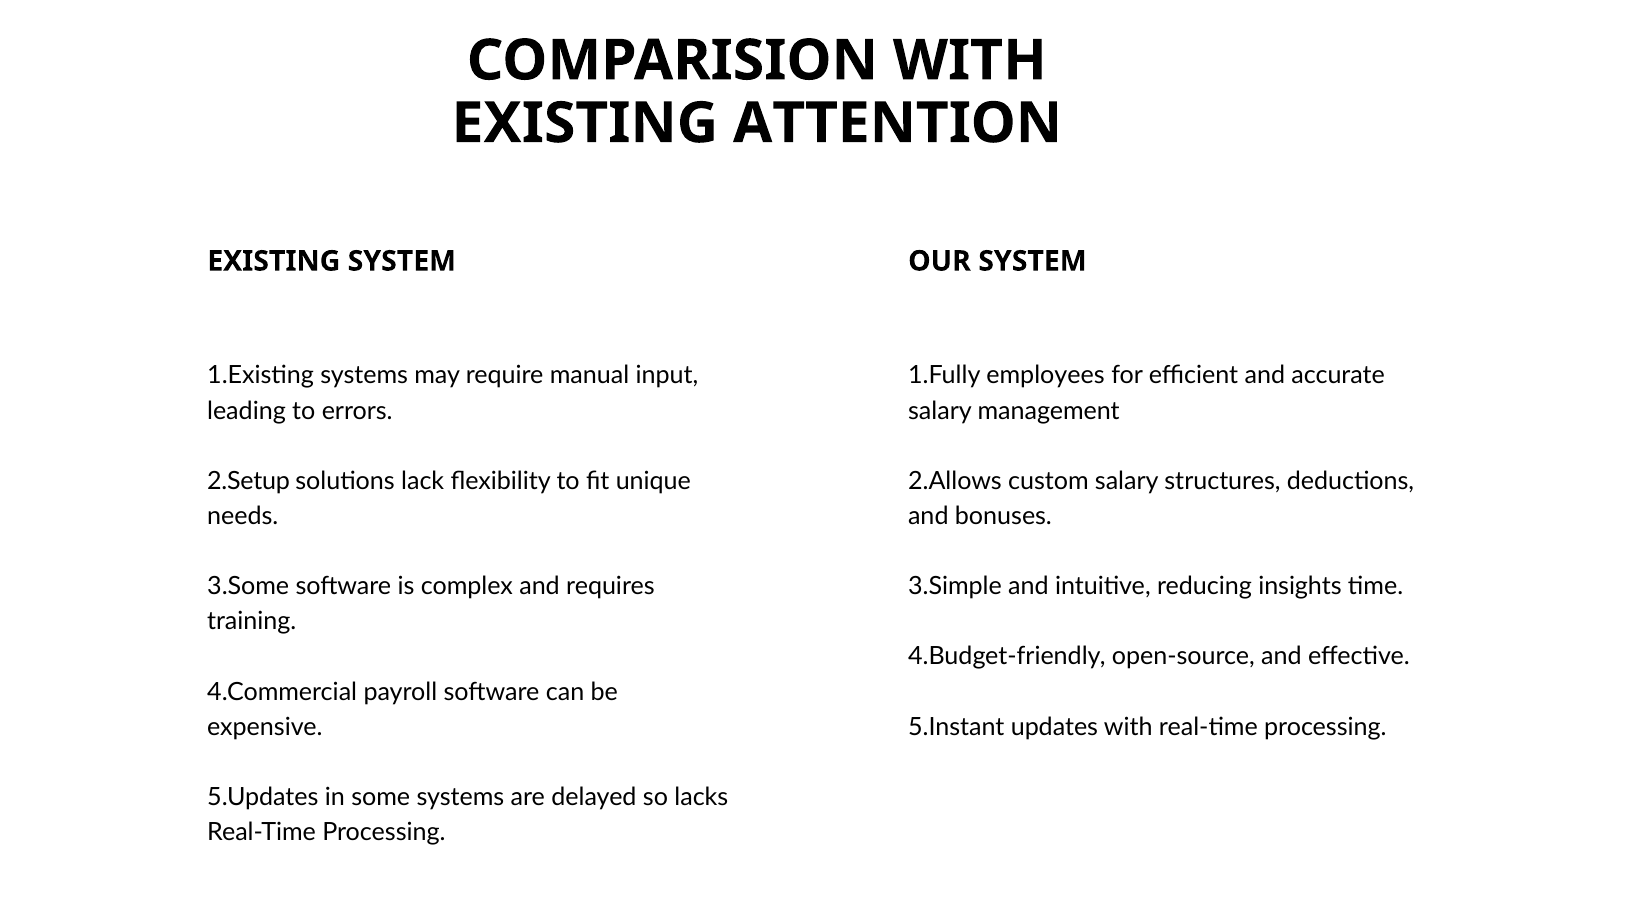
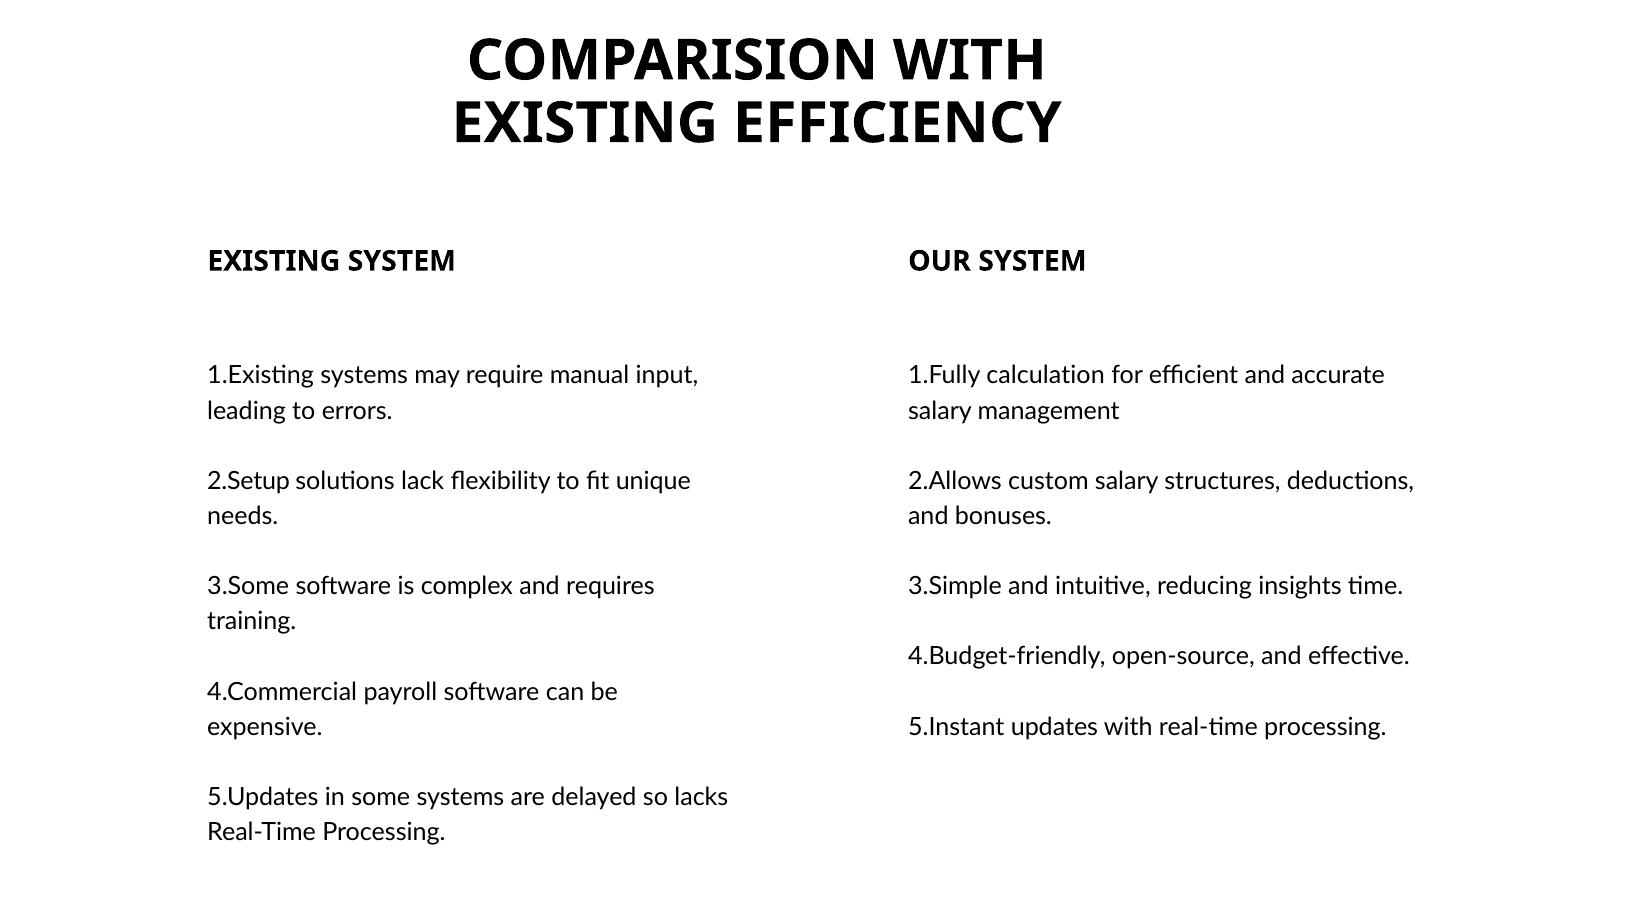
ATTENTION: ATTENTION -> EFFICIENCY
employees: employees -> calculation
